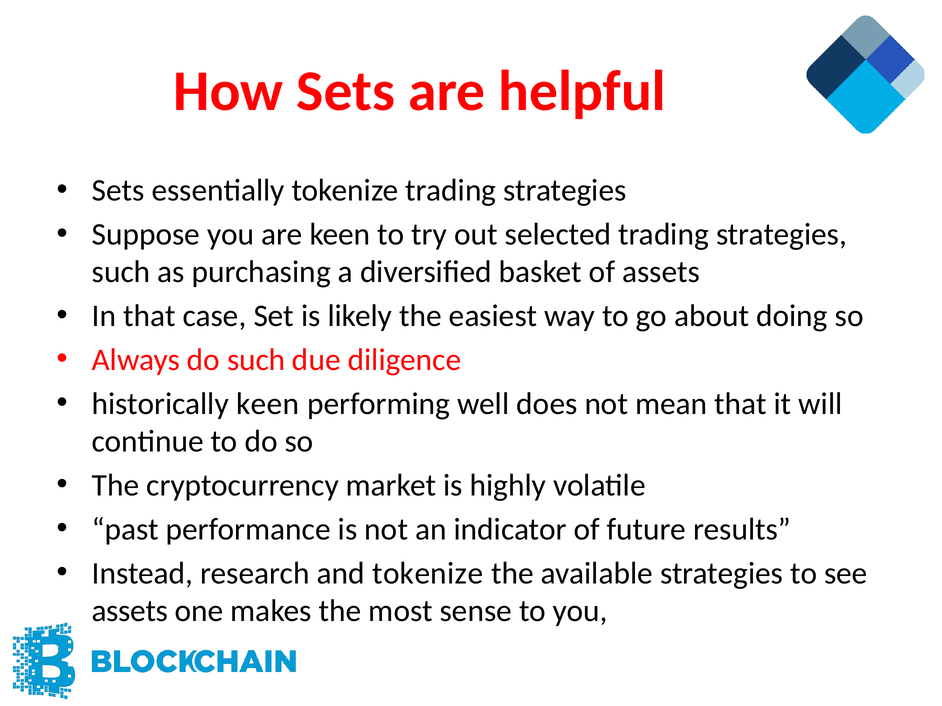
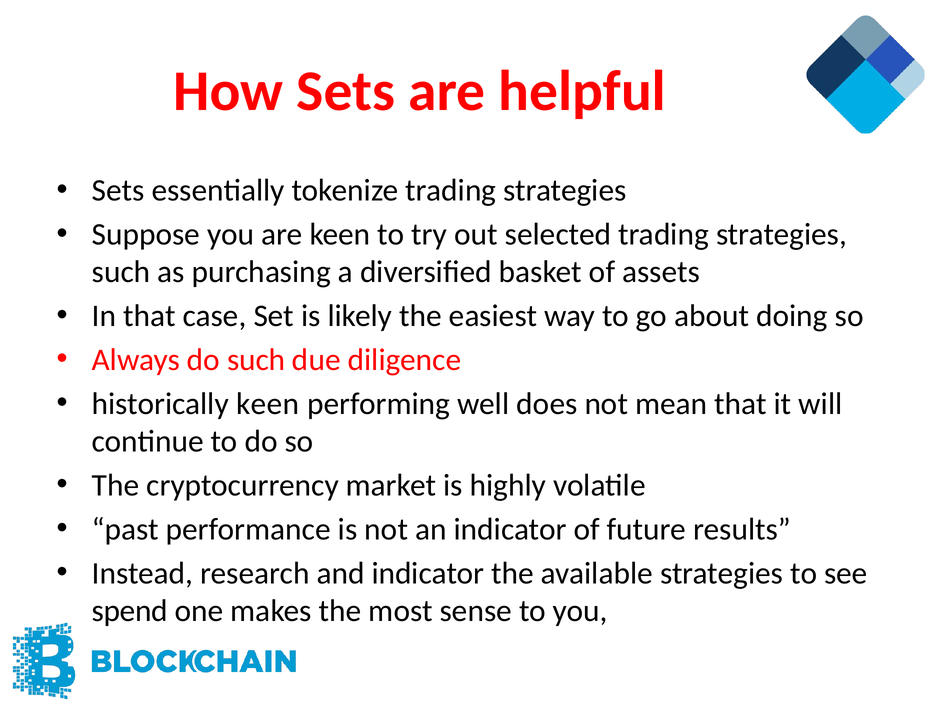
and tokenize: tokenize -> indicator
assets at (130, 611): assets -> spend
